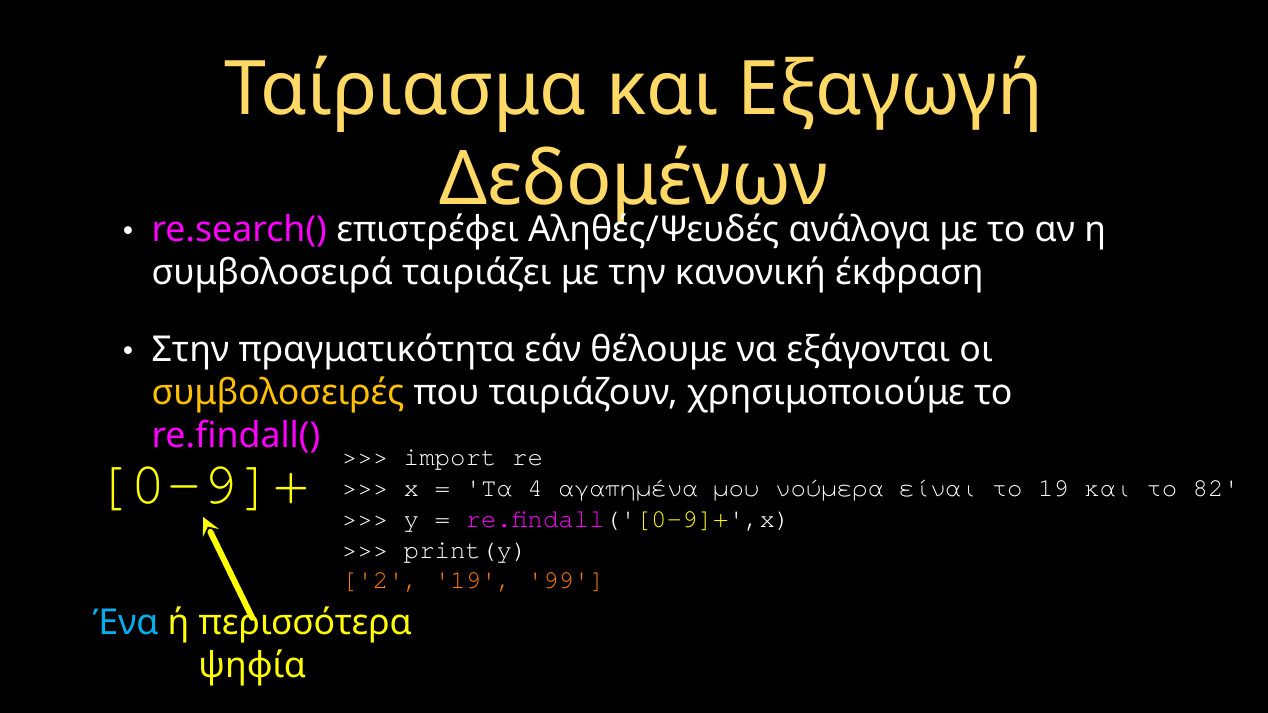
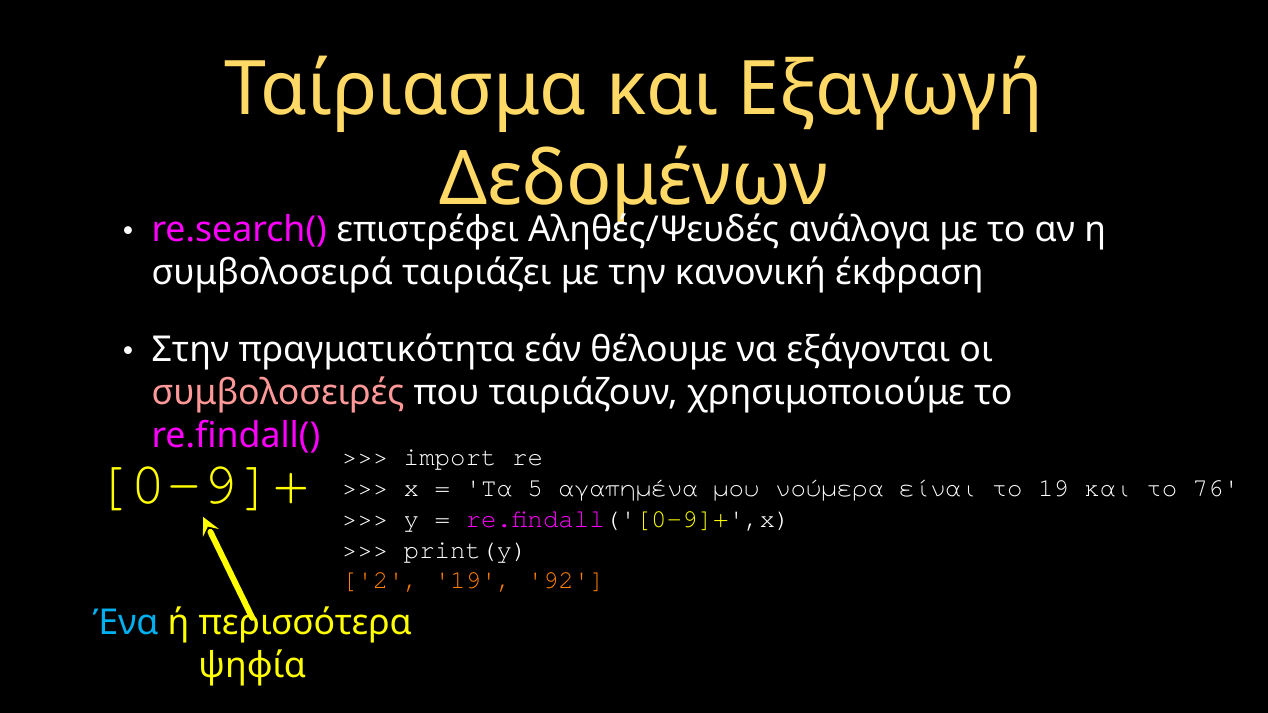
συμβολοσειρές colour: yellow -> pink
4: 4 -> 5
82: 82 -> 76
99: 99 -> 92
